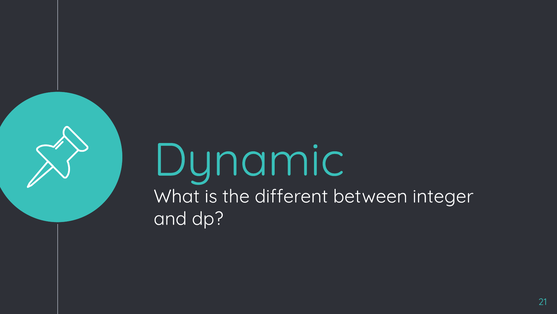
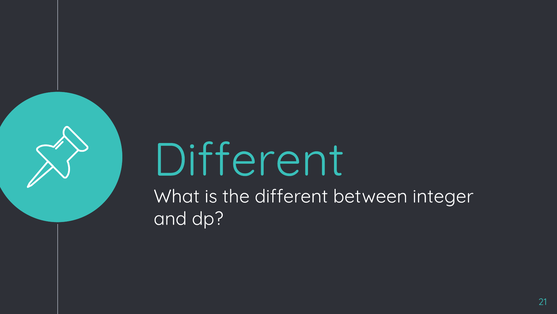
Dynamic at (249, 160): Dynamic -> Different
